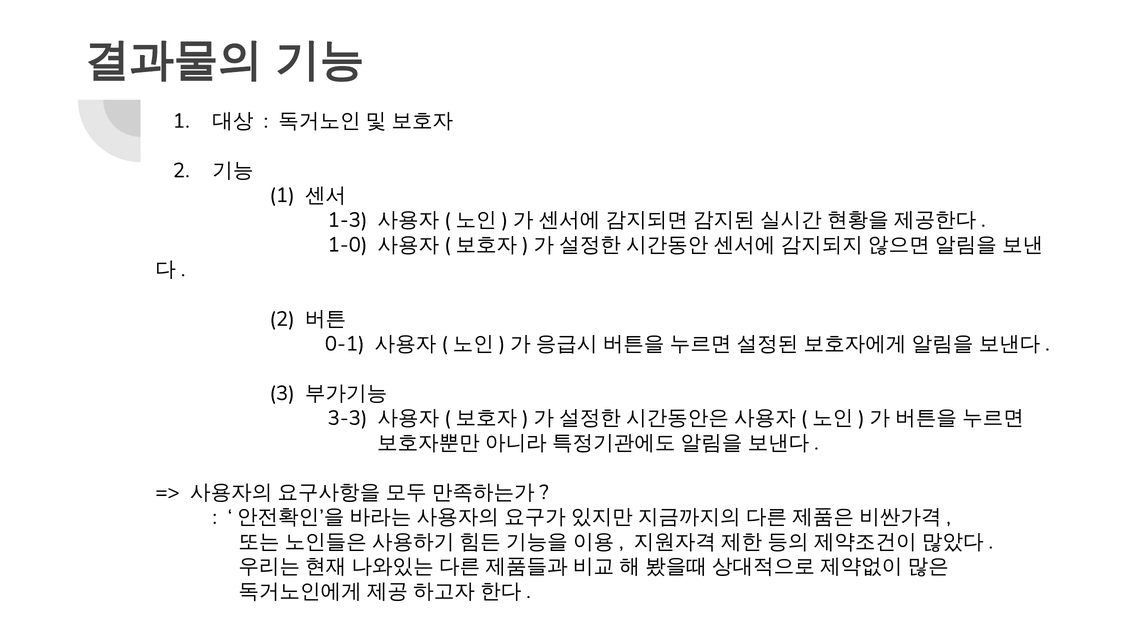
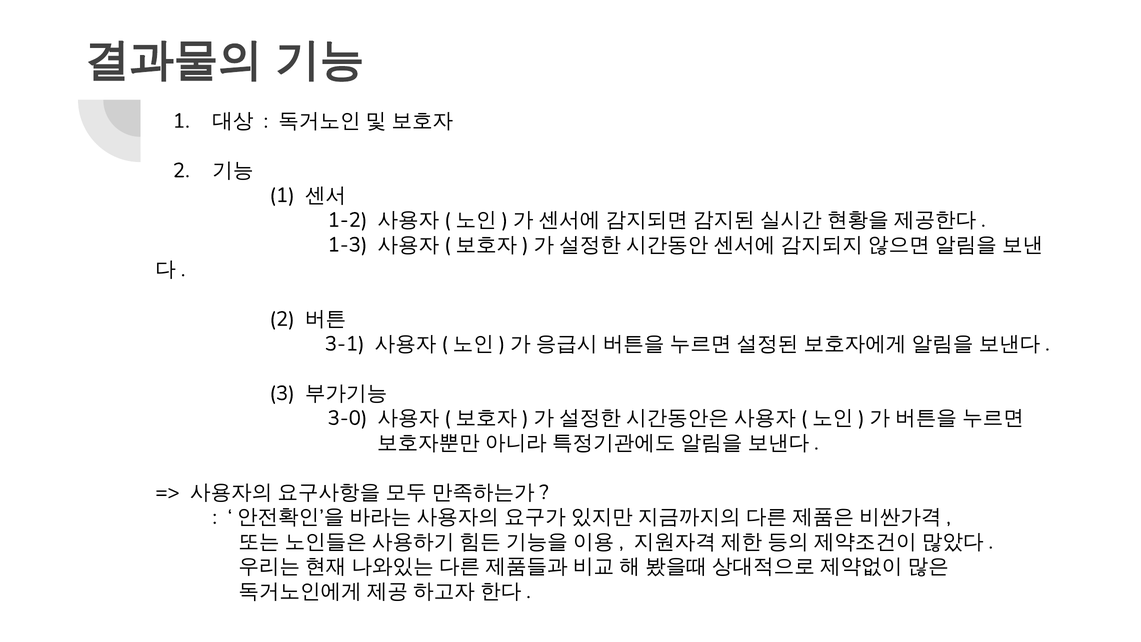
1-3: 1-3 -> 1-2
1-0: 1-0 -> 1-3
0-1: 0-1 -> 3-1
3-3: 3-3 -> 3-0
